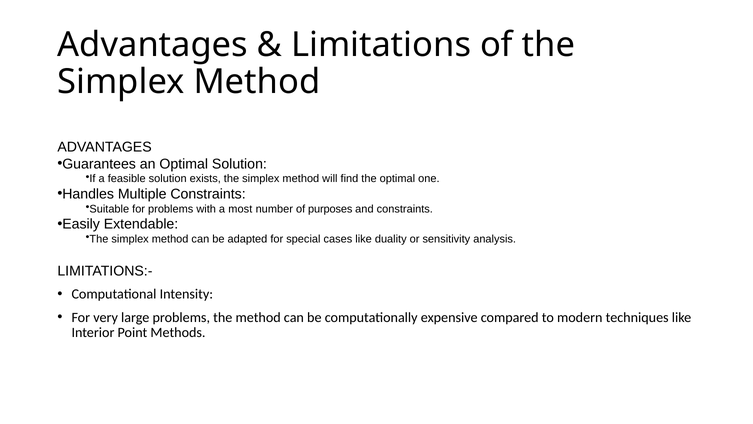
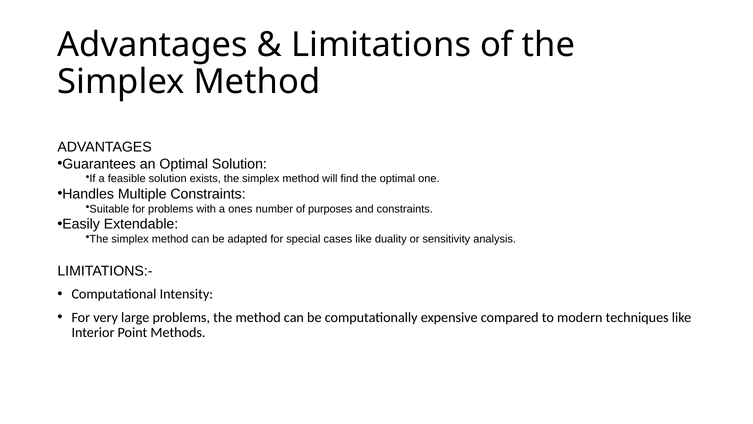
most: most -> ones
